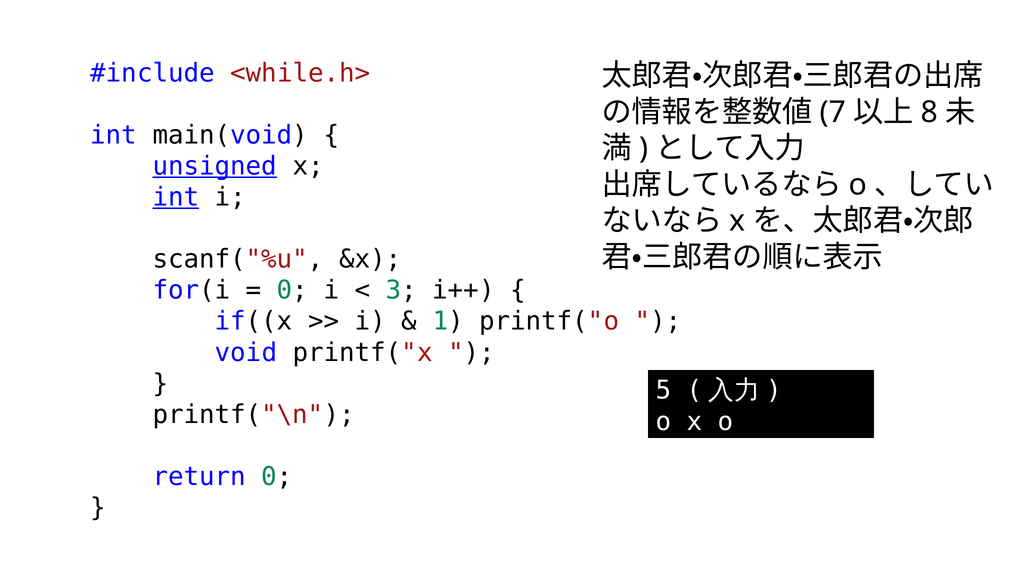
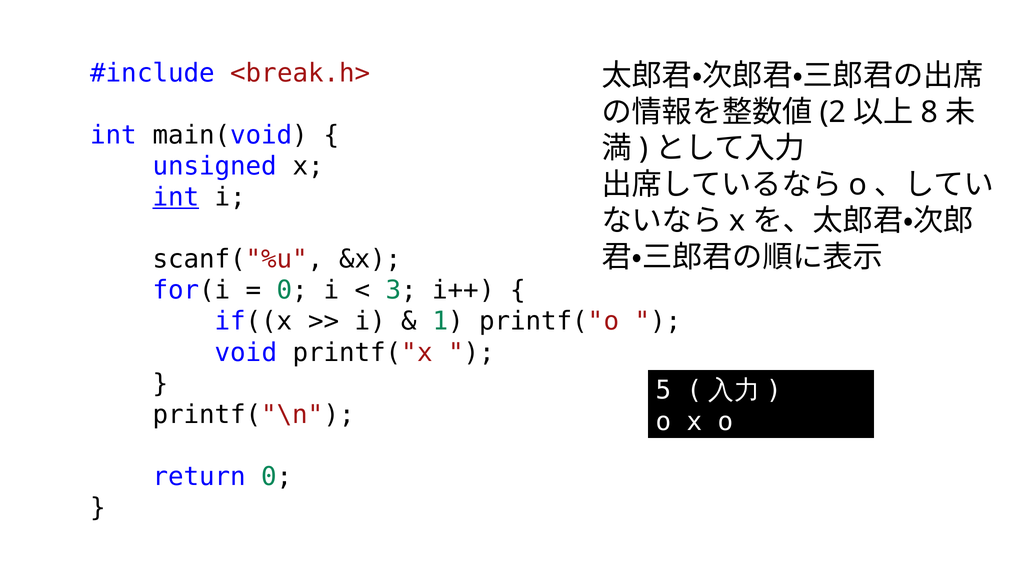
<while.h>: <while.h> -> <break.h>
7: 7 -> 2
unsigned underline: present -> none
